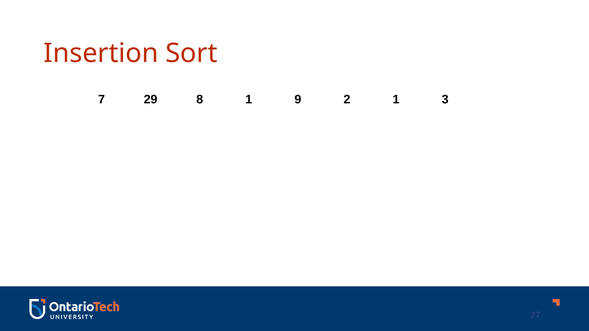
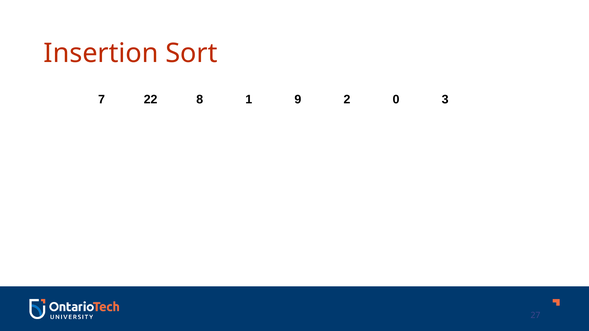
29: 29 -> 22
2 1: 1 -> 0
